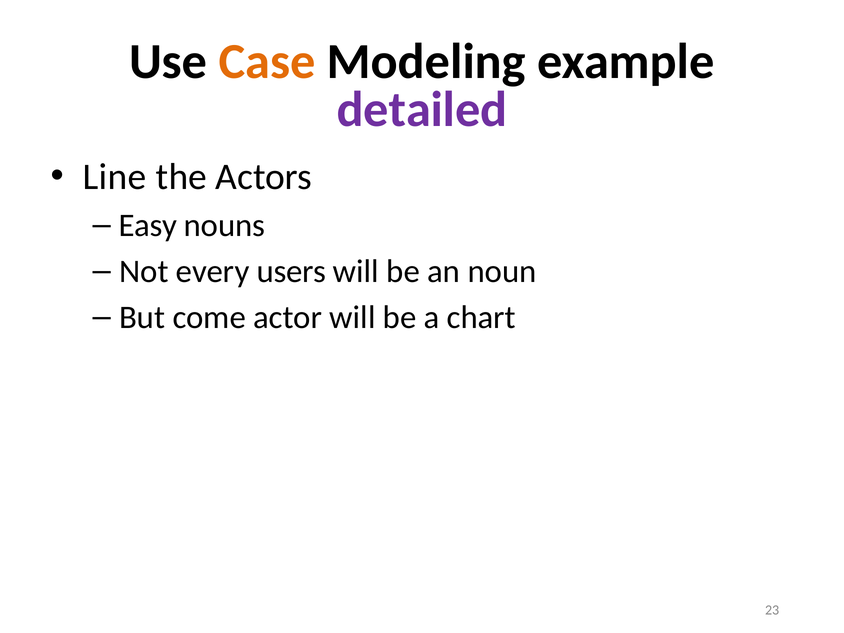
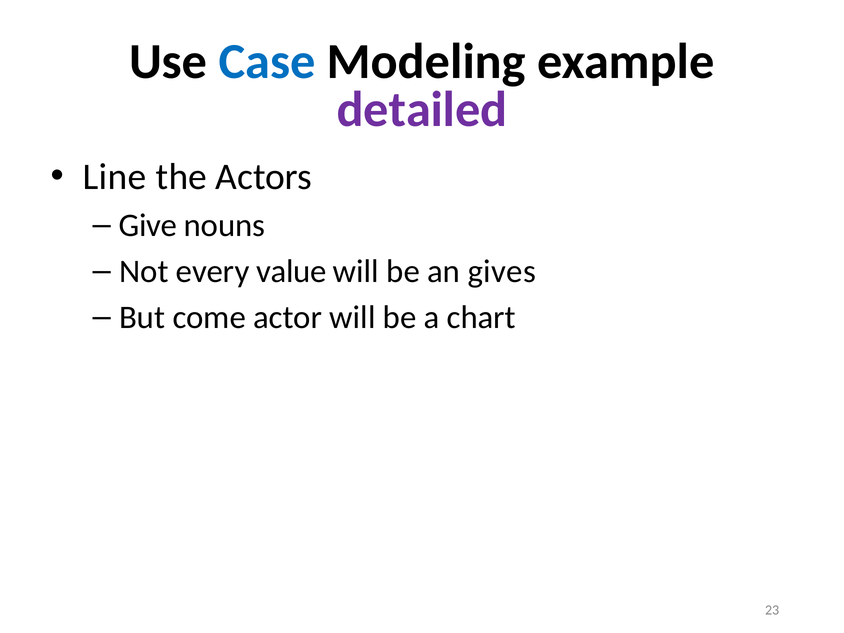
Case colour: orange -> blue
Easy: Easy -> Give
users: users -> value
noun: noun -> gives
